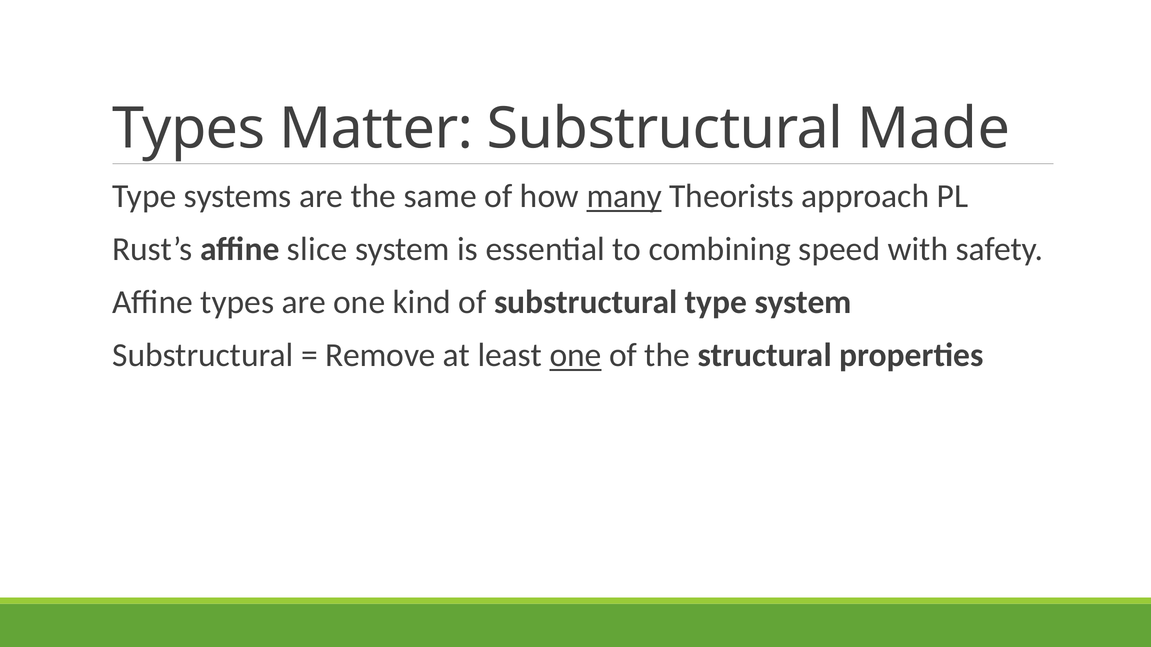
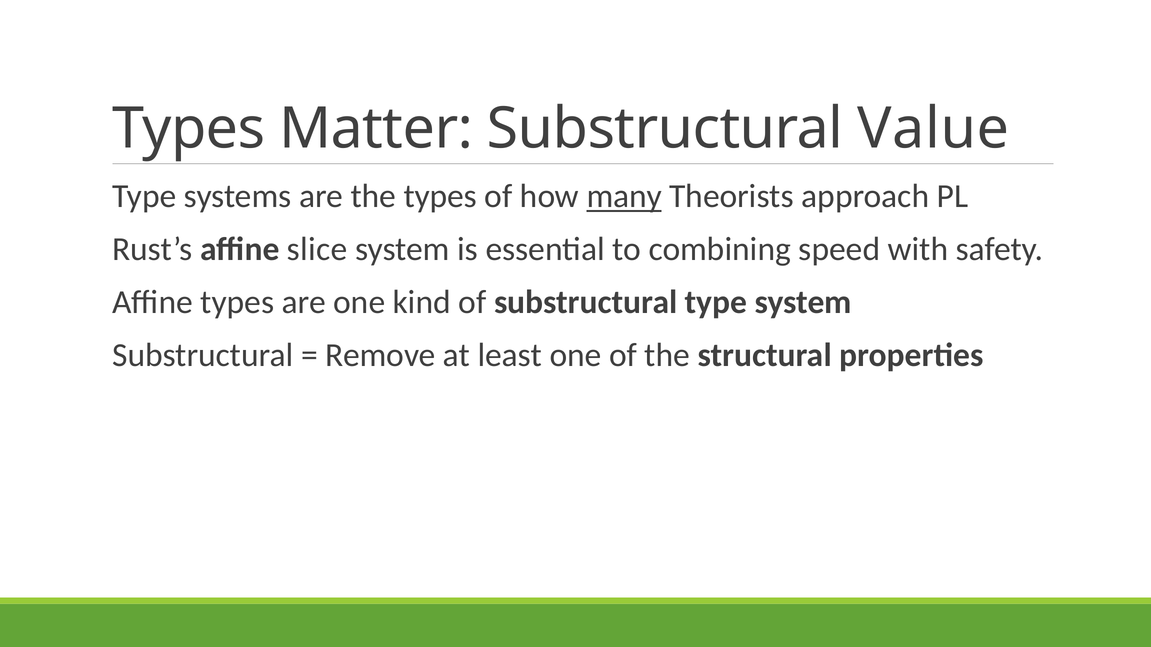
Made: Made -> Value
the same: same -> types
one at (576, 356) underline: present -> none
